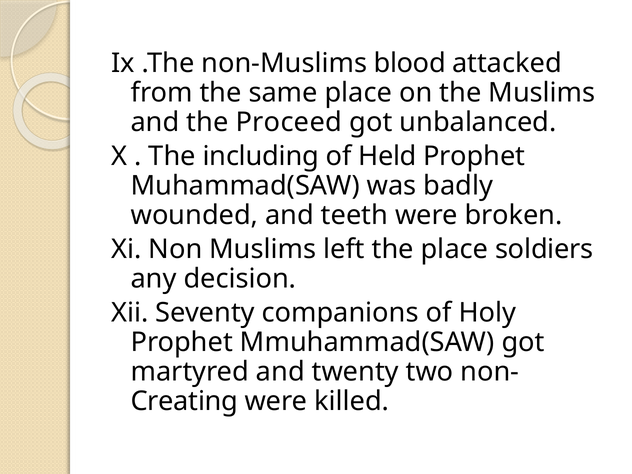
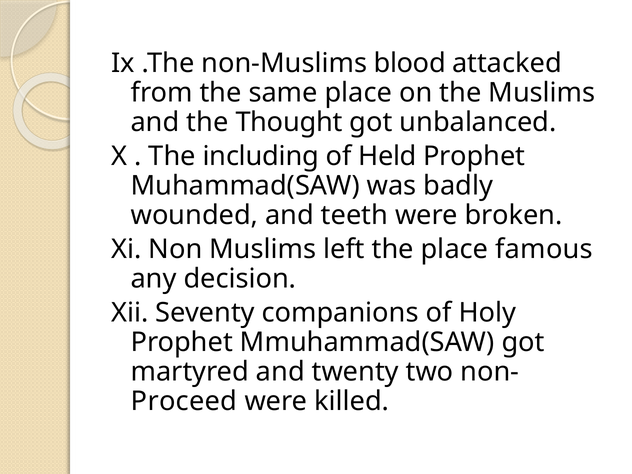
Proceed: Proceed -> Thought
soldiers: soldiers -> famous
Creating: Creating -> Proceed
